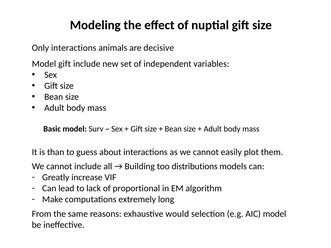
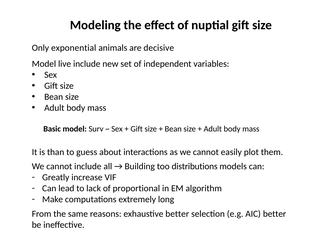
Only interactions: interactions -> exponential
Model gift: gift -> live
exhaustive would: would -> better
AIC model: model -> better
